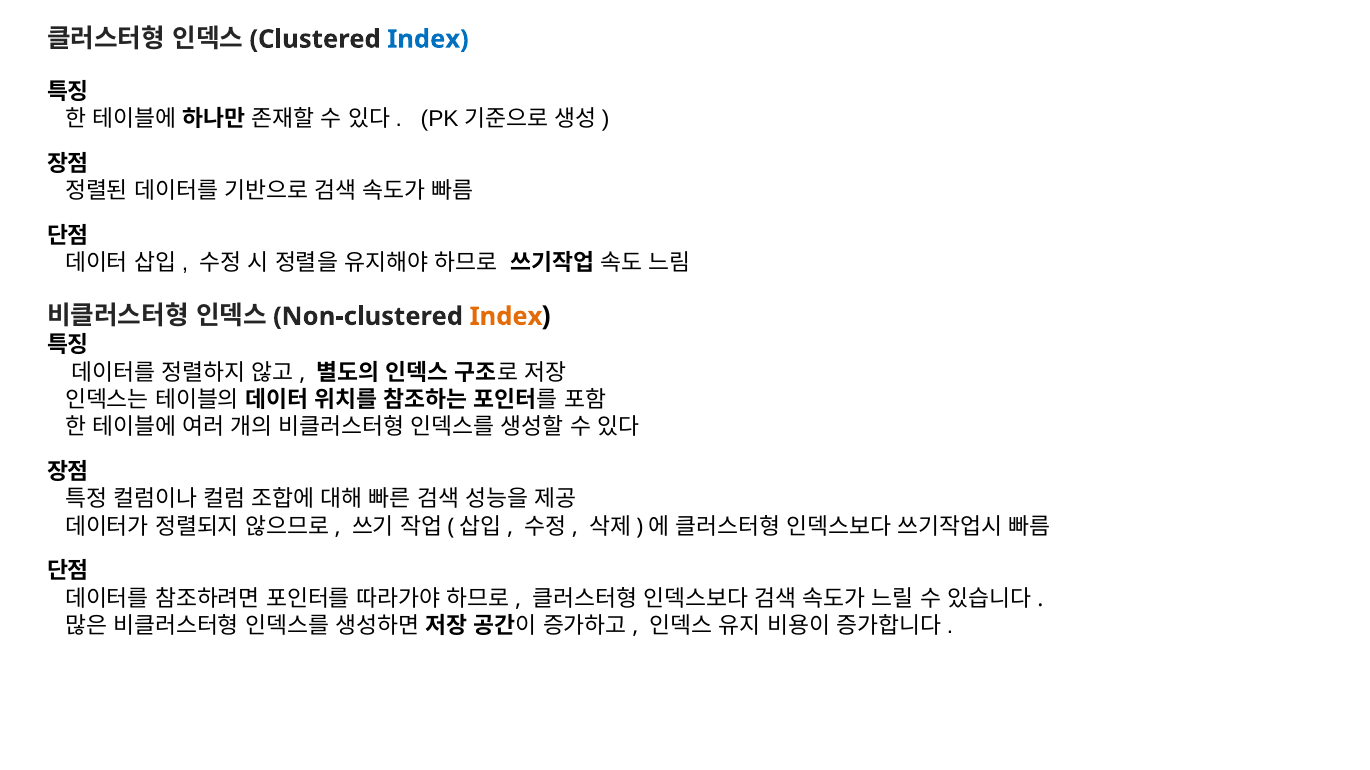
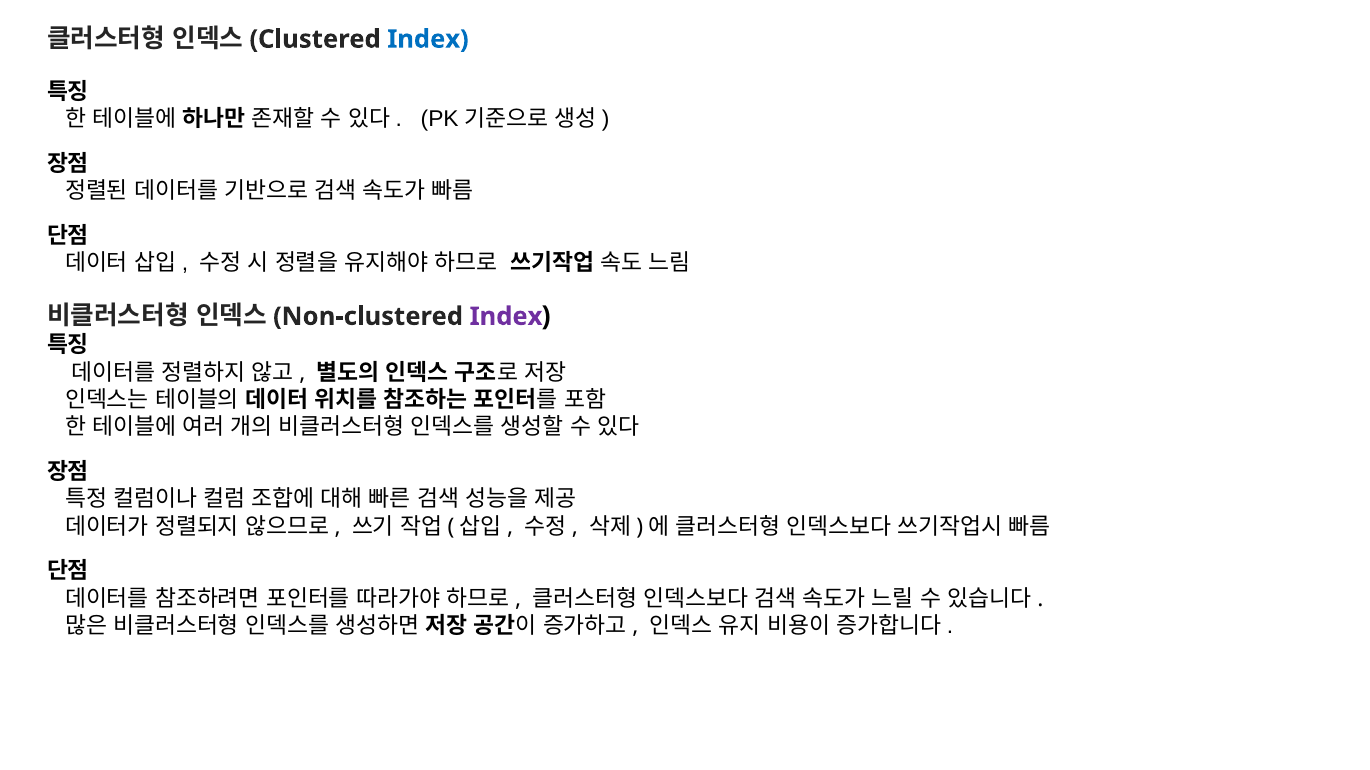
Index at (506, 317) colour: orange -> purple
